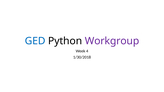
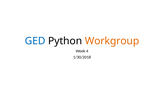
Workgroup colour: purple -> orange
